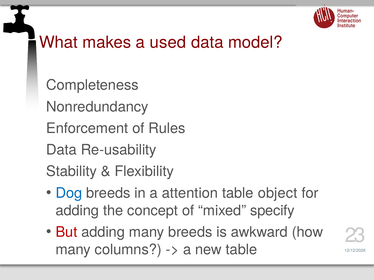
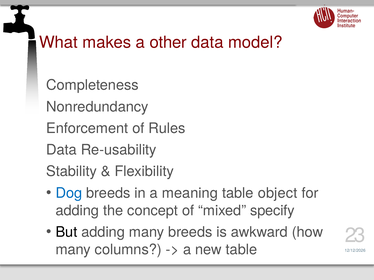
used: used -> other
attention: attention -> meaning
But colour: red -> black
